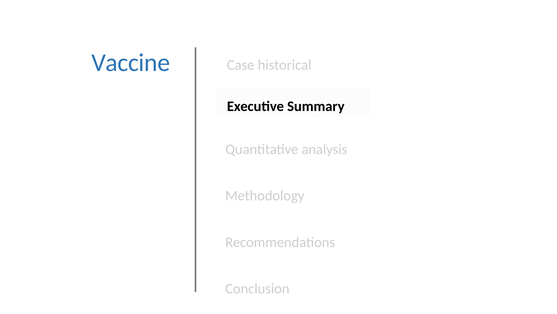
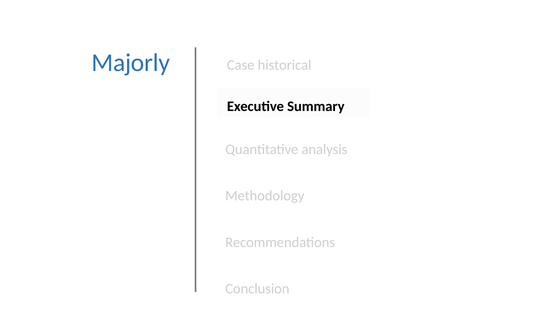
Vaccine: Vaccine -> Majorly
